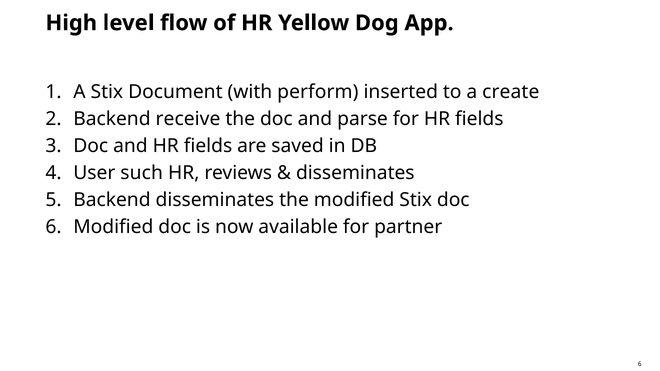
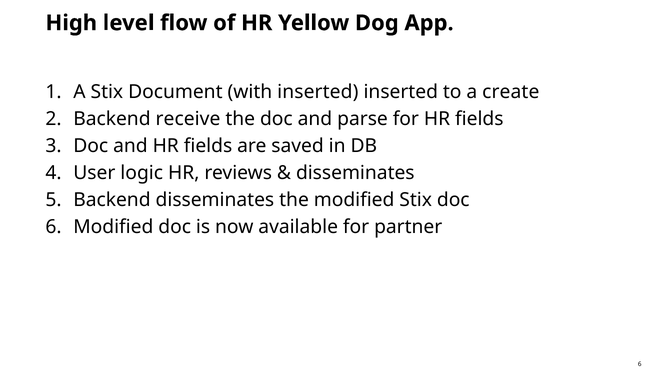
with perform: perform -> inserted
such: such -> logic
